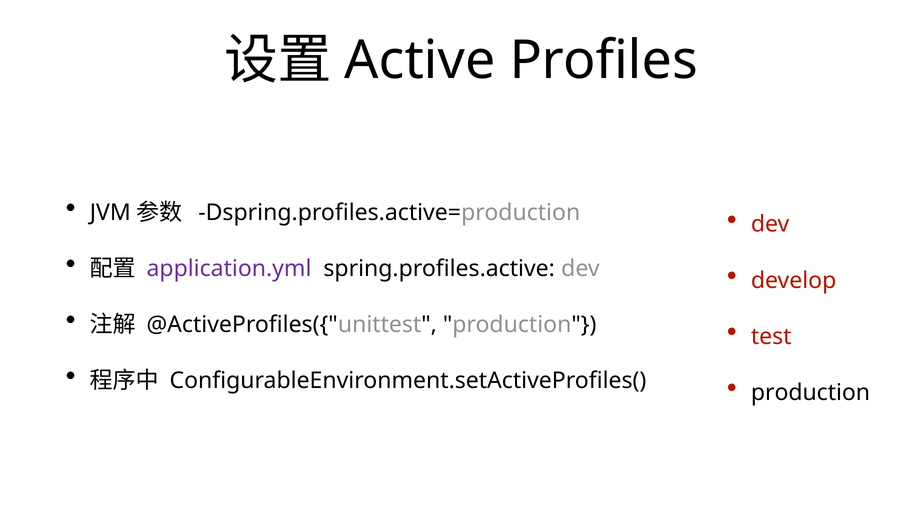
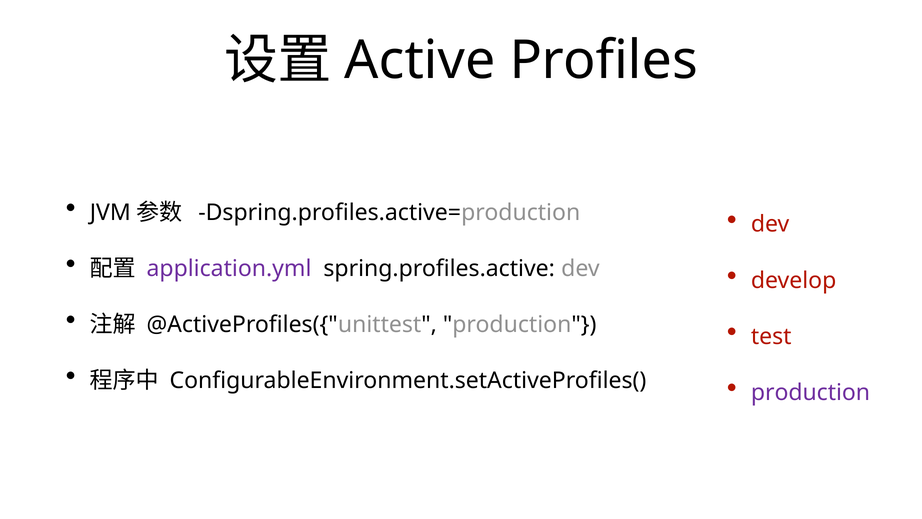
production at (810, 392) colour: black -> purple
